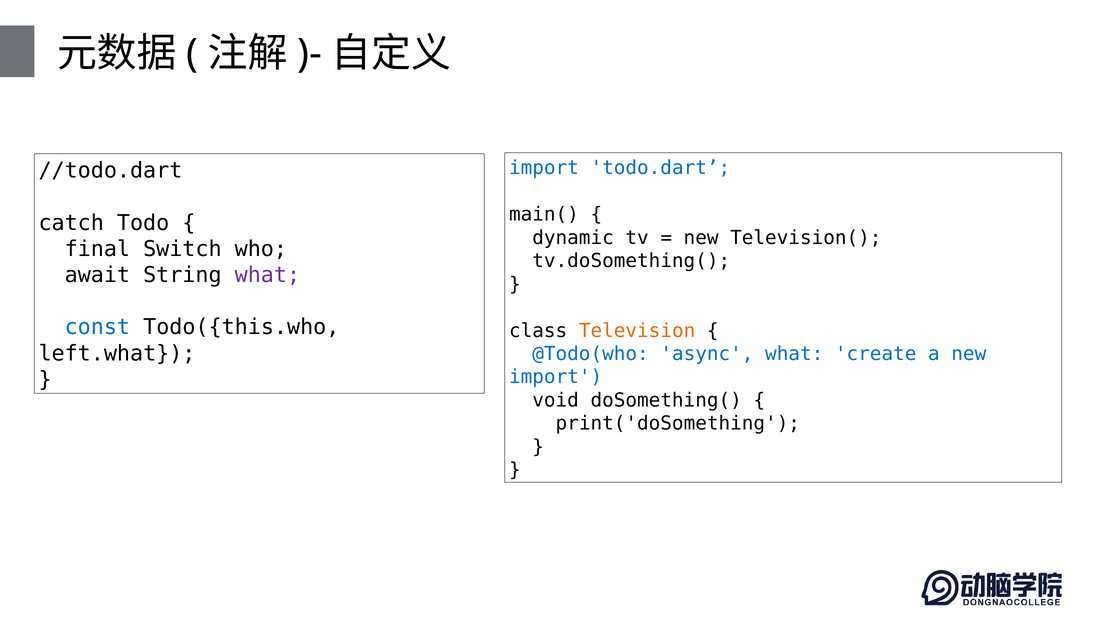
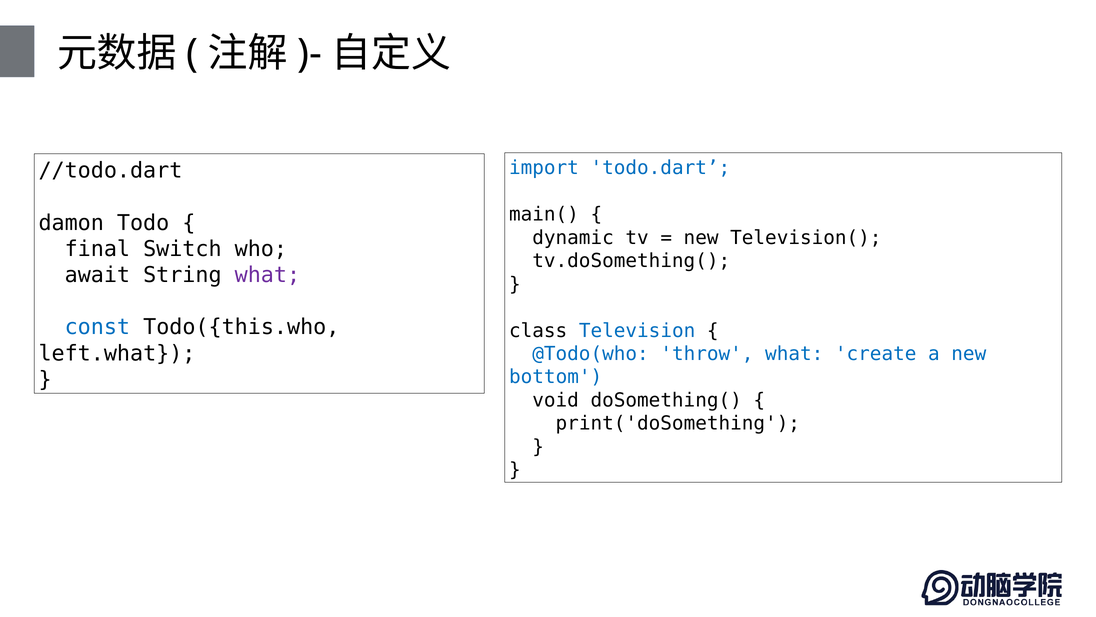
catch: catch -> damon
Television colour: orange -> blue
async: async -> throw
import at (556, 377): import -> bottom
